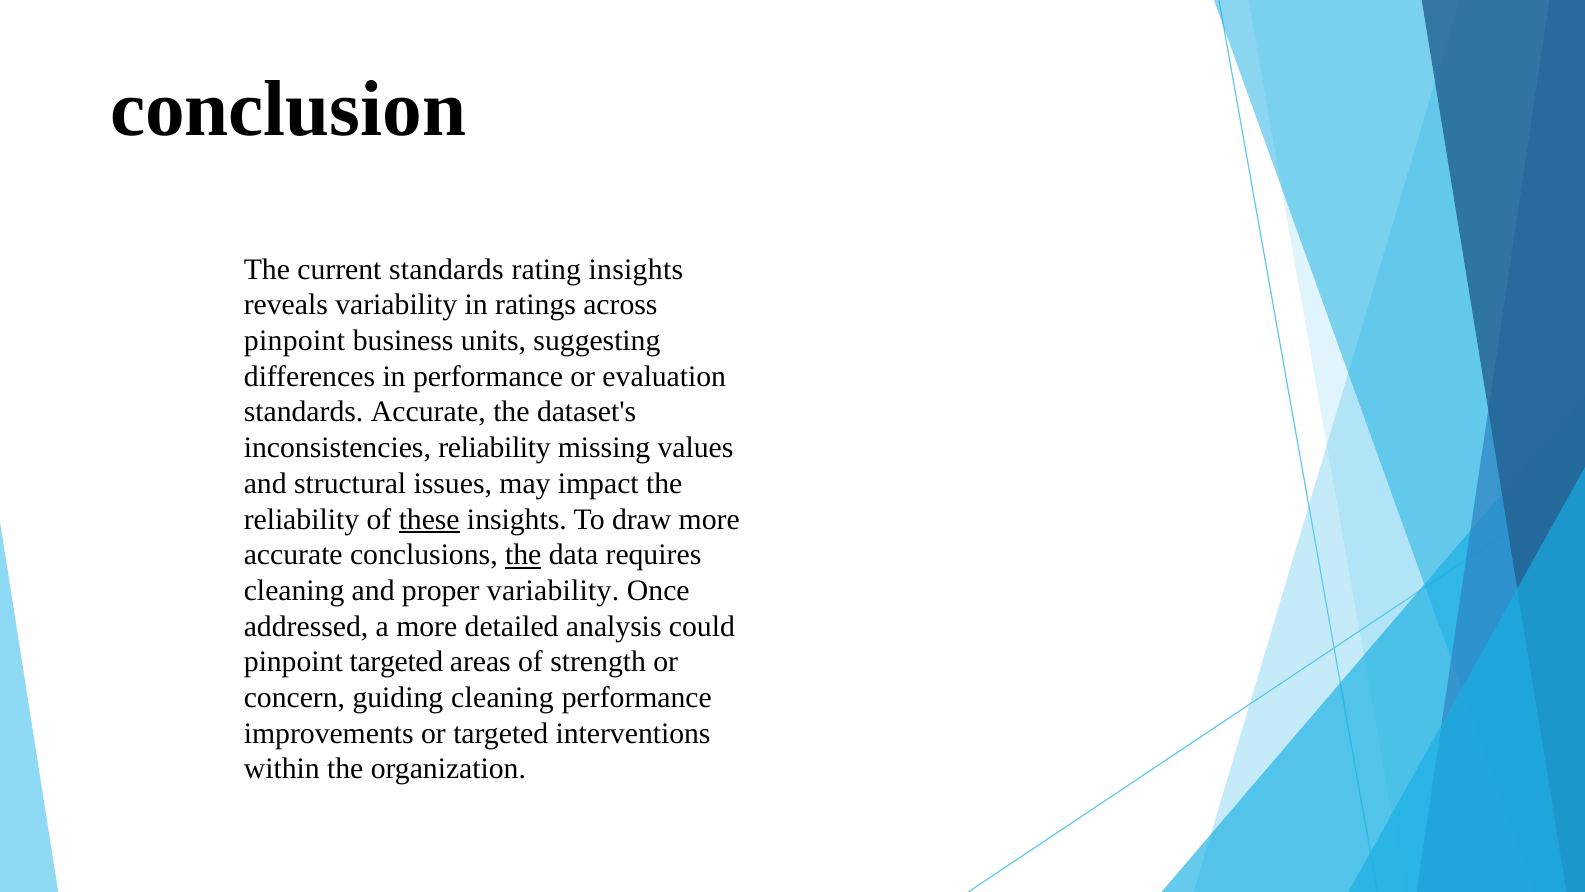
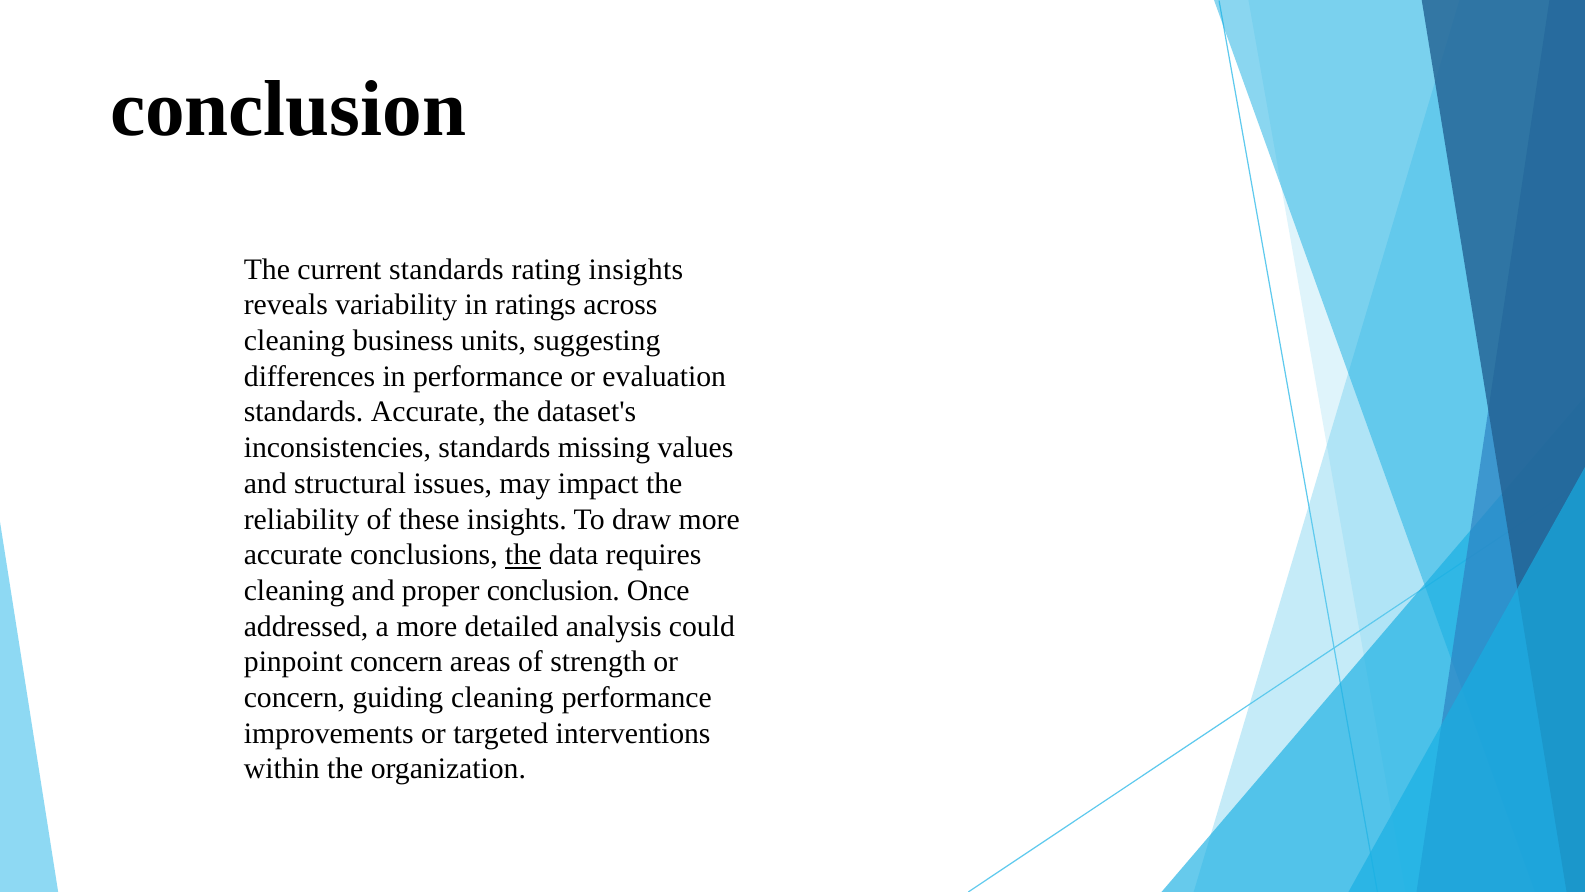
pinpoint at (294, 341): pinpoint -> cleaning
inconsistencies reliability: reliability -> standards
these underline: present -> none
proper variability: variability -> conclusion
pinpoint targeted: targeted -> concern
